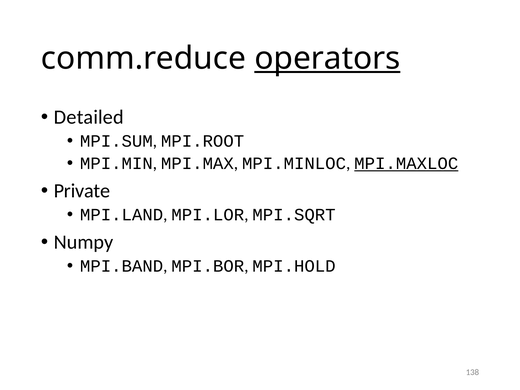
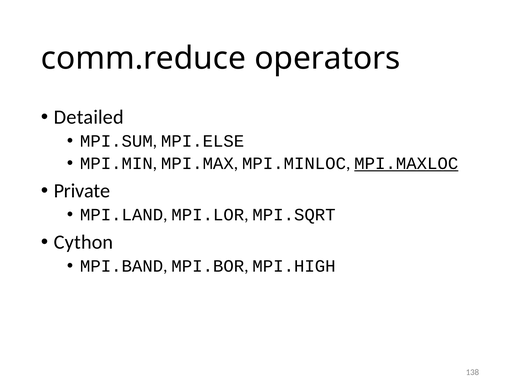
operators underline: present -> none
MPI.ROOT: MPI.ROOT -> MPI.ELSE
Numpy: Numpy -> Cython
MPI.HOLD: MPI.HOLD -> MPI.HIGH
